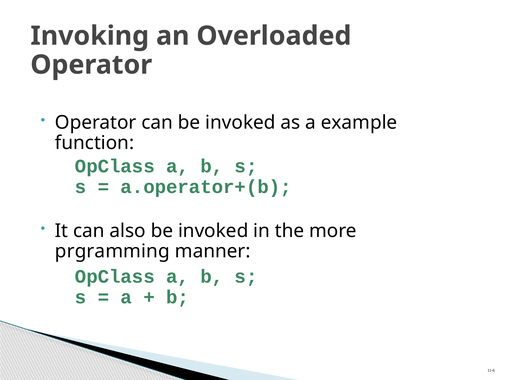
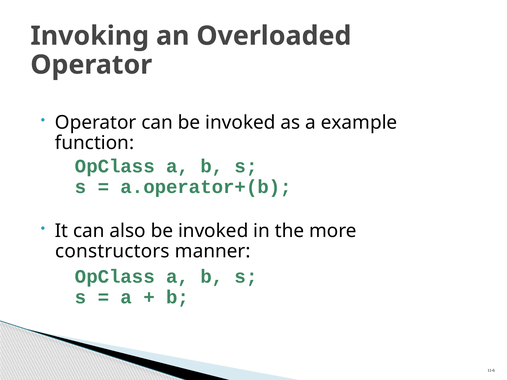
prgramming: prgramming -> constructors
